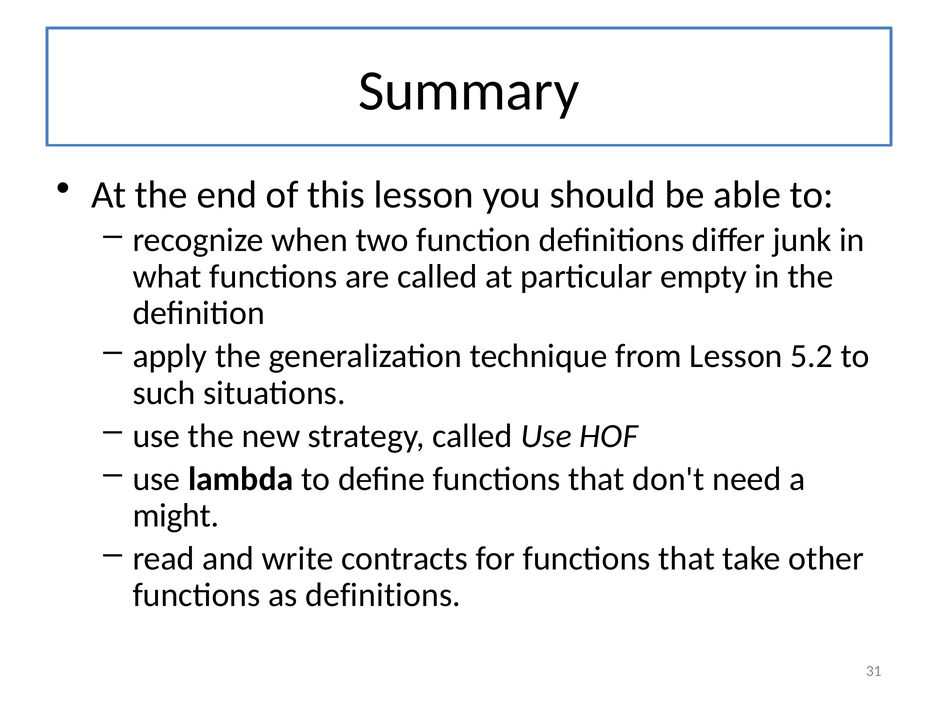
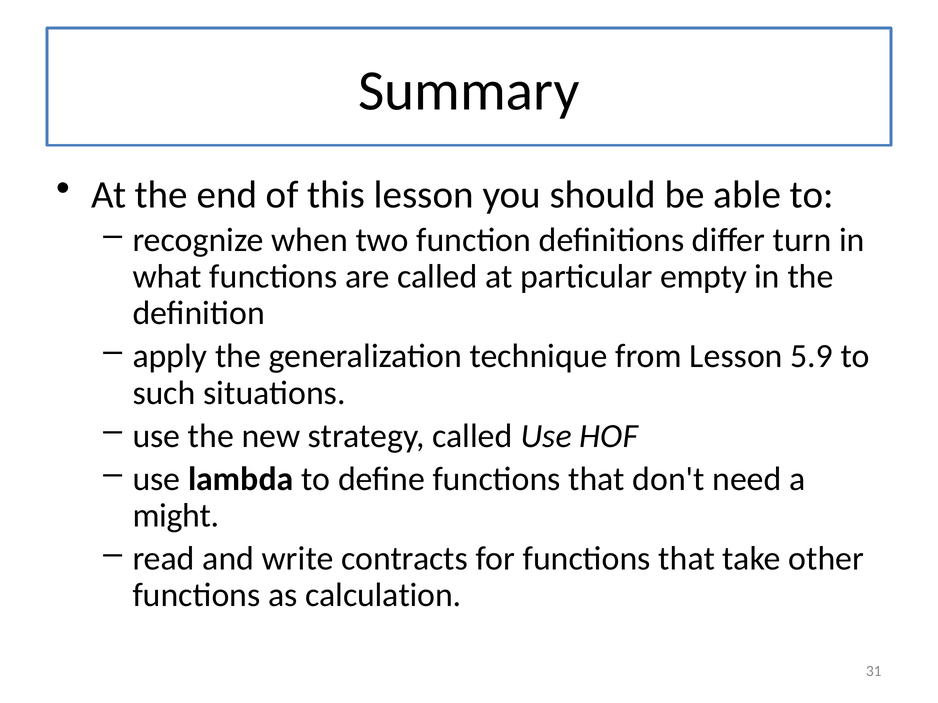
junk: junk -> turn
5.2: 5.2 -> 5.9
as definitions: definitions -> calculation
